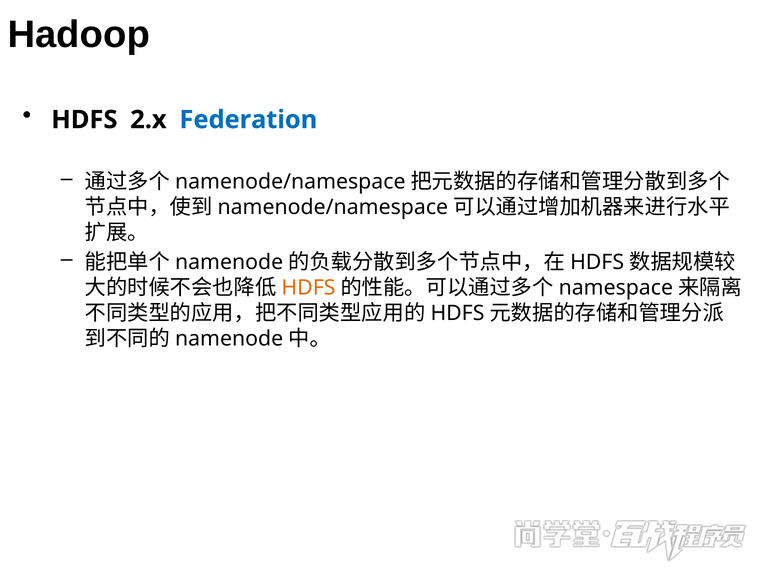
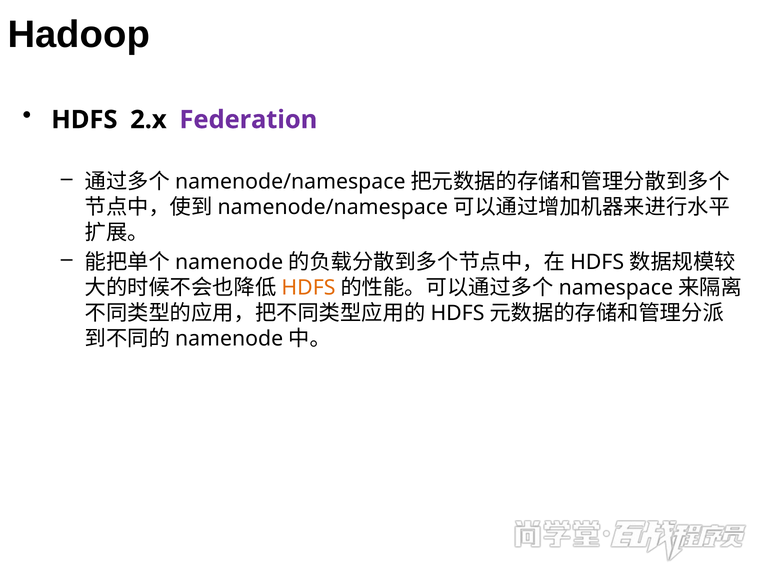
Federation colour: blue -> purple
